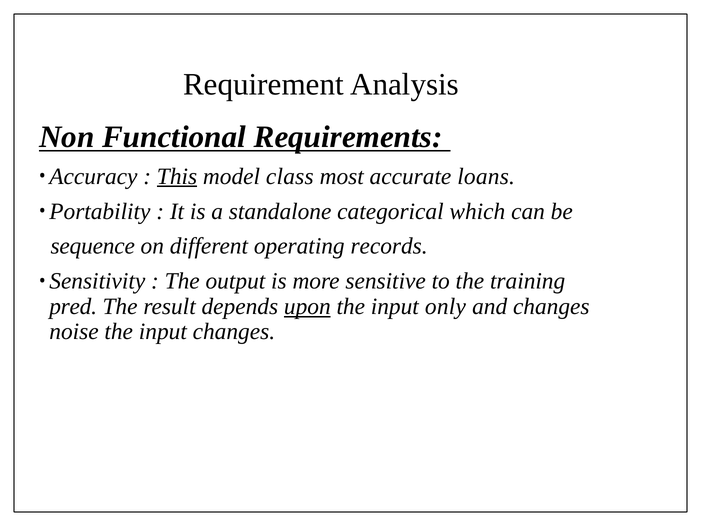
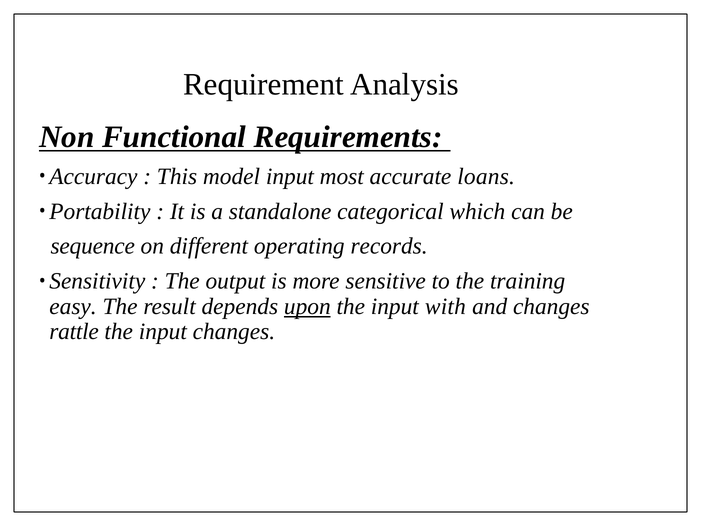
This underline: present -> none
model class: class -> input
pred: pred -> easy
only: only -> with
noise: noise -> rattle
